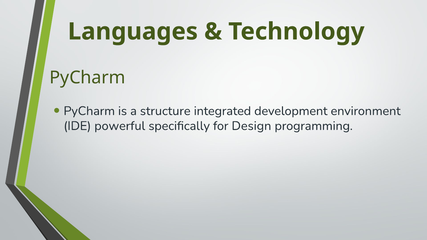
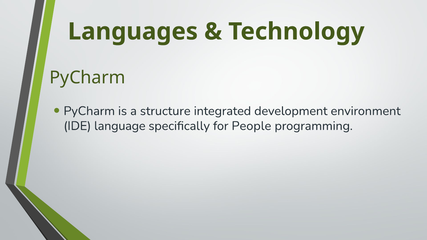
powerful: powerful -> language
Design: Design -> People
